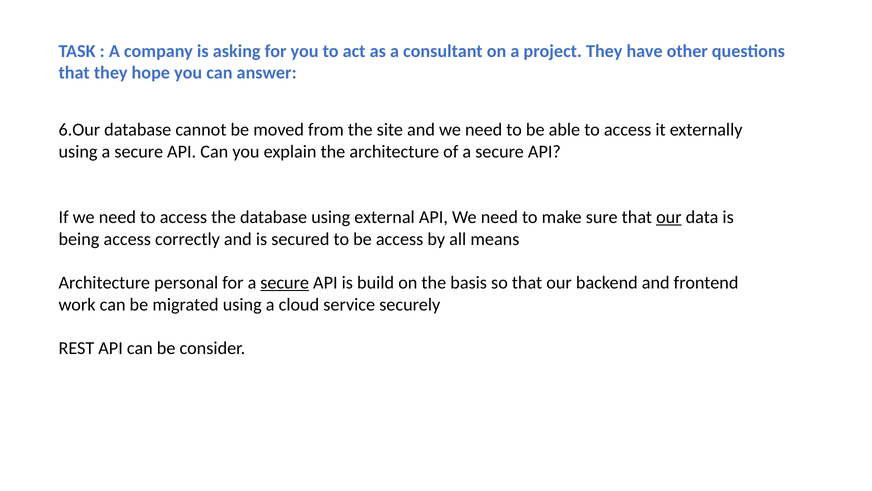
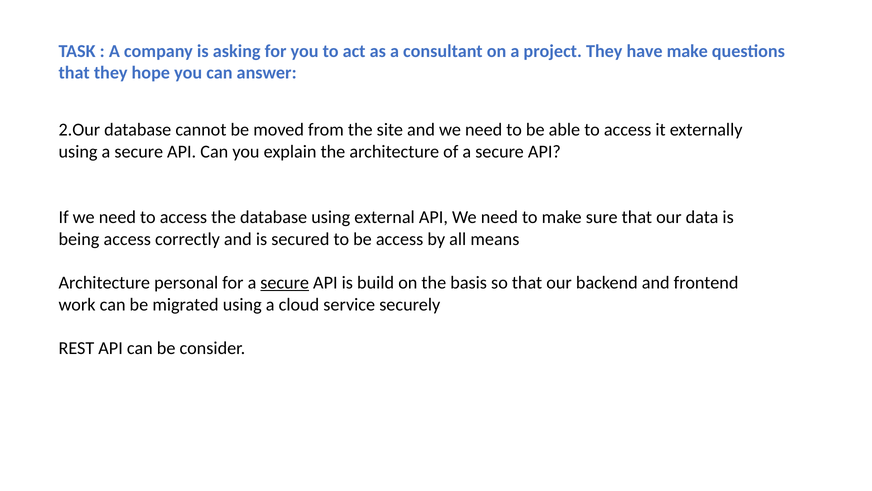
have other: other -> make
6.Our: 6.Our -> 2.Our
our at (669, 217) underline: present -> none
